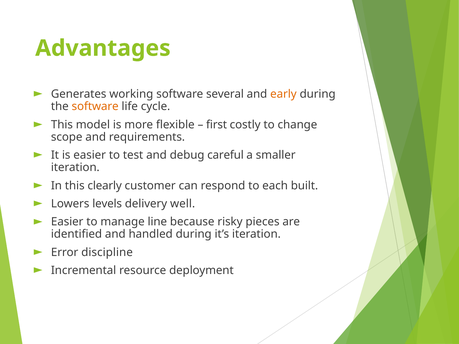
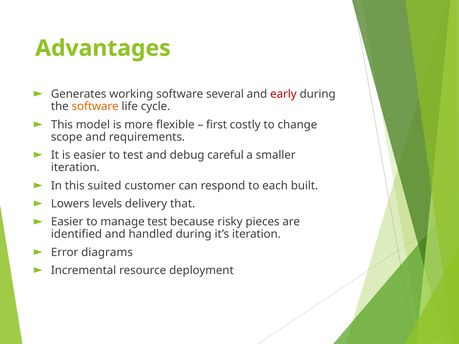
early colour: orange -> red
clearly: clearly -> suited
well: well -> that
manage line: line -> test
discipline: discipline -> diagrams
